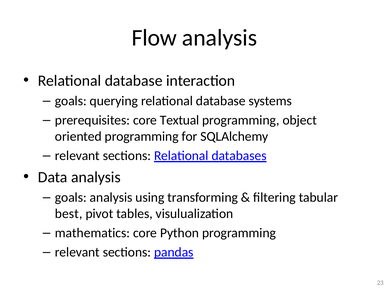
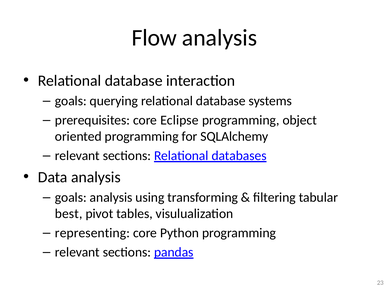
Textual: Textual -> Eclipse
mathematics: mathematics -> representing
